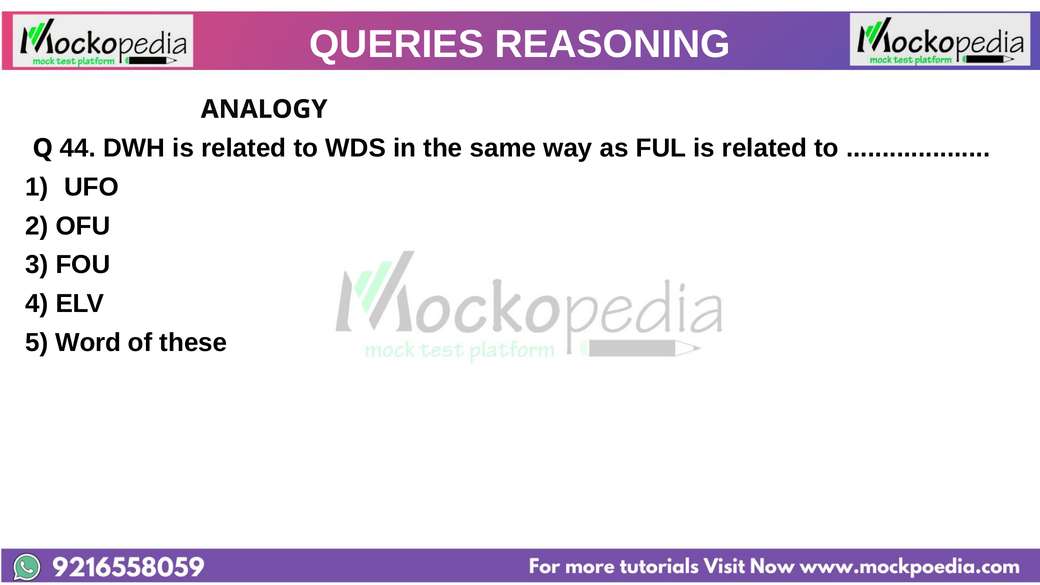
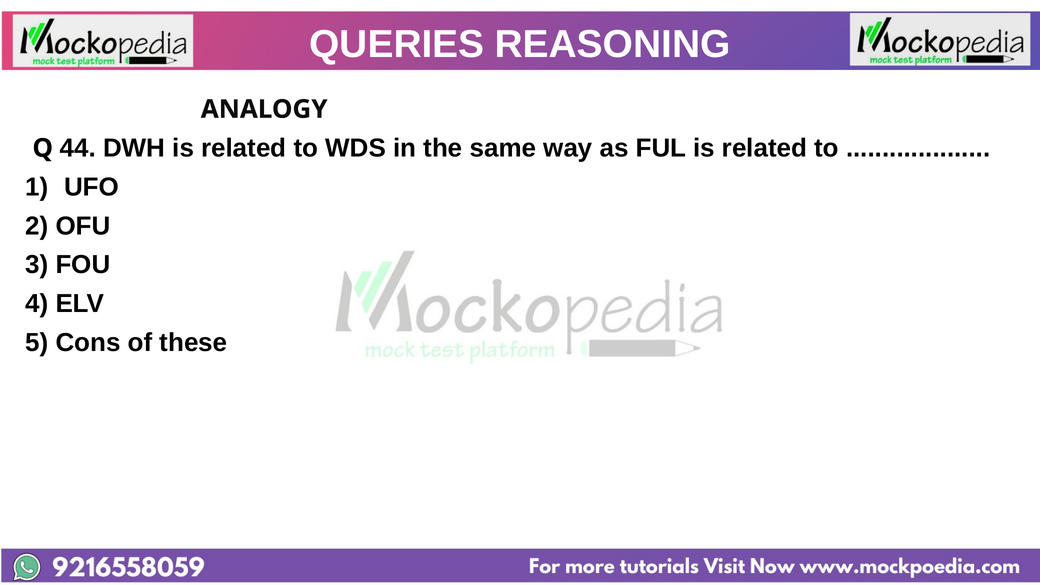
Word: Word -> Cons
